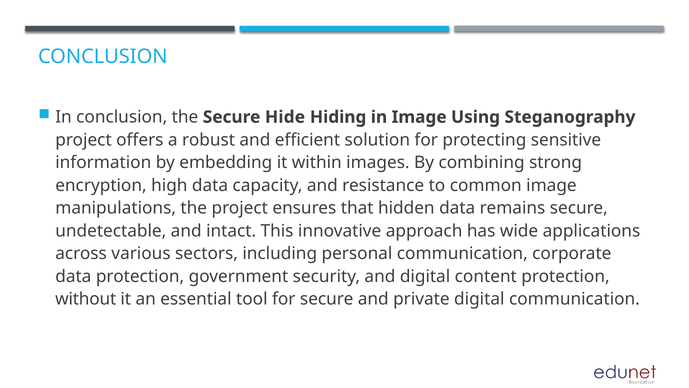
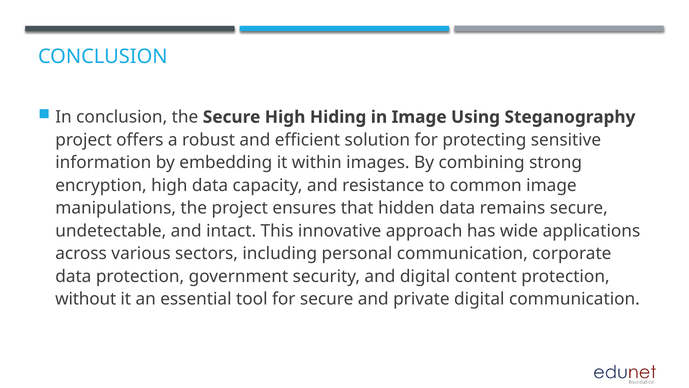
Secure Hide: Hide -> High
